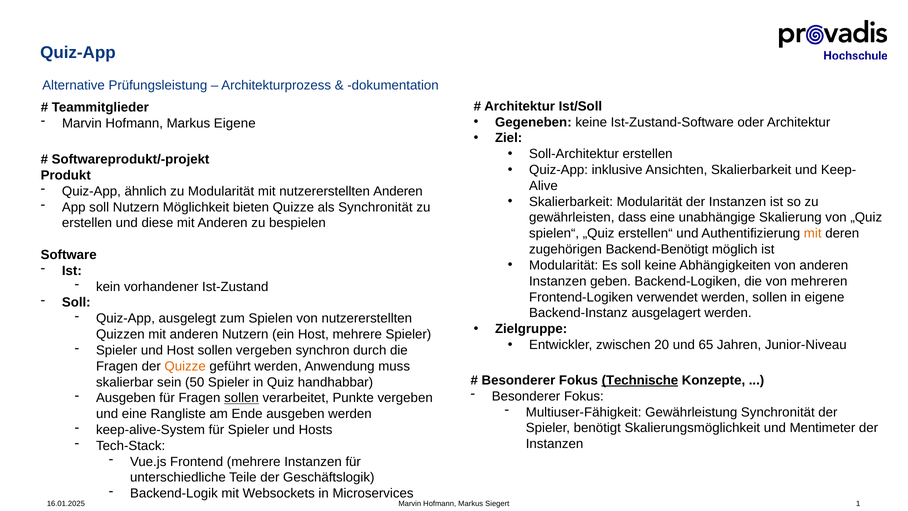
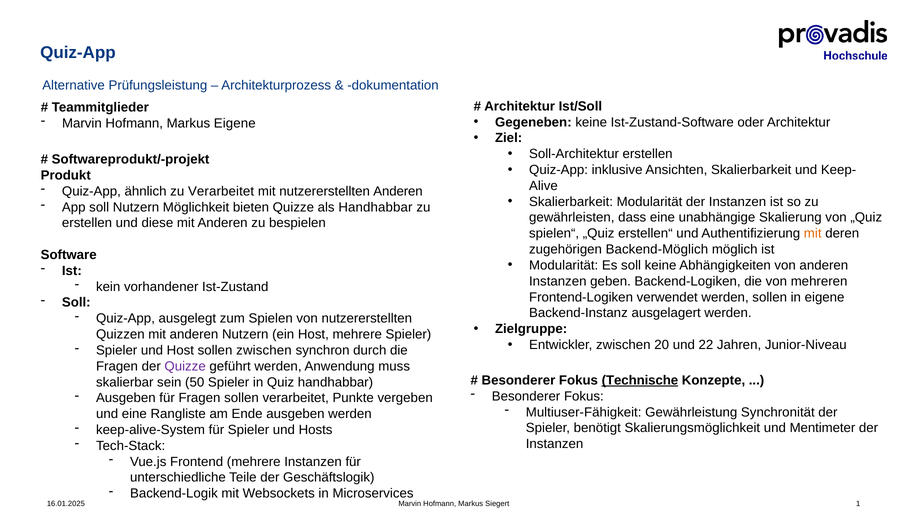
zu Modularität: Modularität -> Verarbeitet
als Synchronität: Synchronität -> Handhabbar
Backend-Benötigt: Backend-Benötigt -> Backend-Möglich
65: 65 -> 22
sollen vergeben: vergeben -> zwischen
Quizze at (185, 366) colour: orange -> purple
sollen at (242, 398) underline: present -> none
